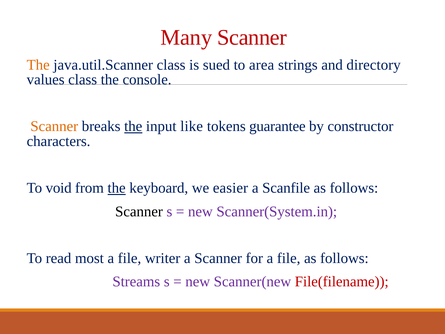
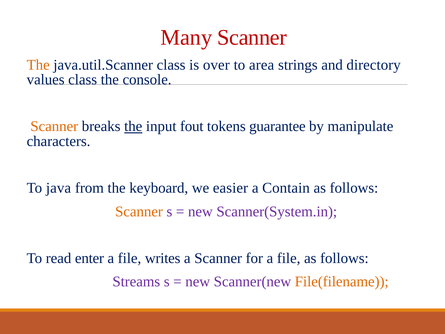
sued: sued -> over
like: like -> fout
constructor: constructor -> manipulate
void: void -> java
the at (117, 188) underline: present -> none
Scanfile: Scanfile -> Contain
Scanner at (139, 211) colour: black -> orange
most: most -> enter
writer: writer -> writes
File(filename colour: red -> orange
